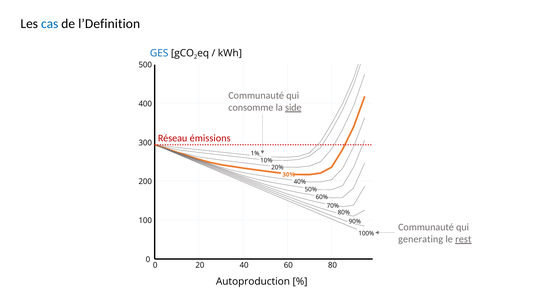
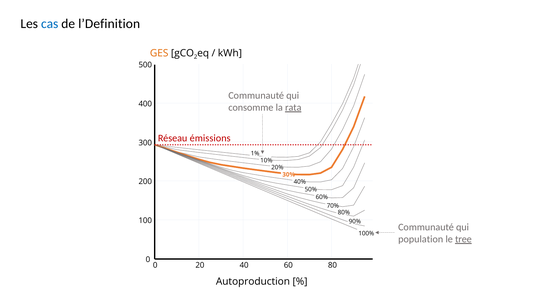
GES colour: blue -> orange
side: side -> rata
generating: generating -> population
rest: rest -> tree
